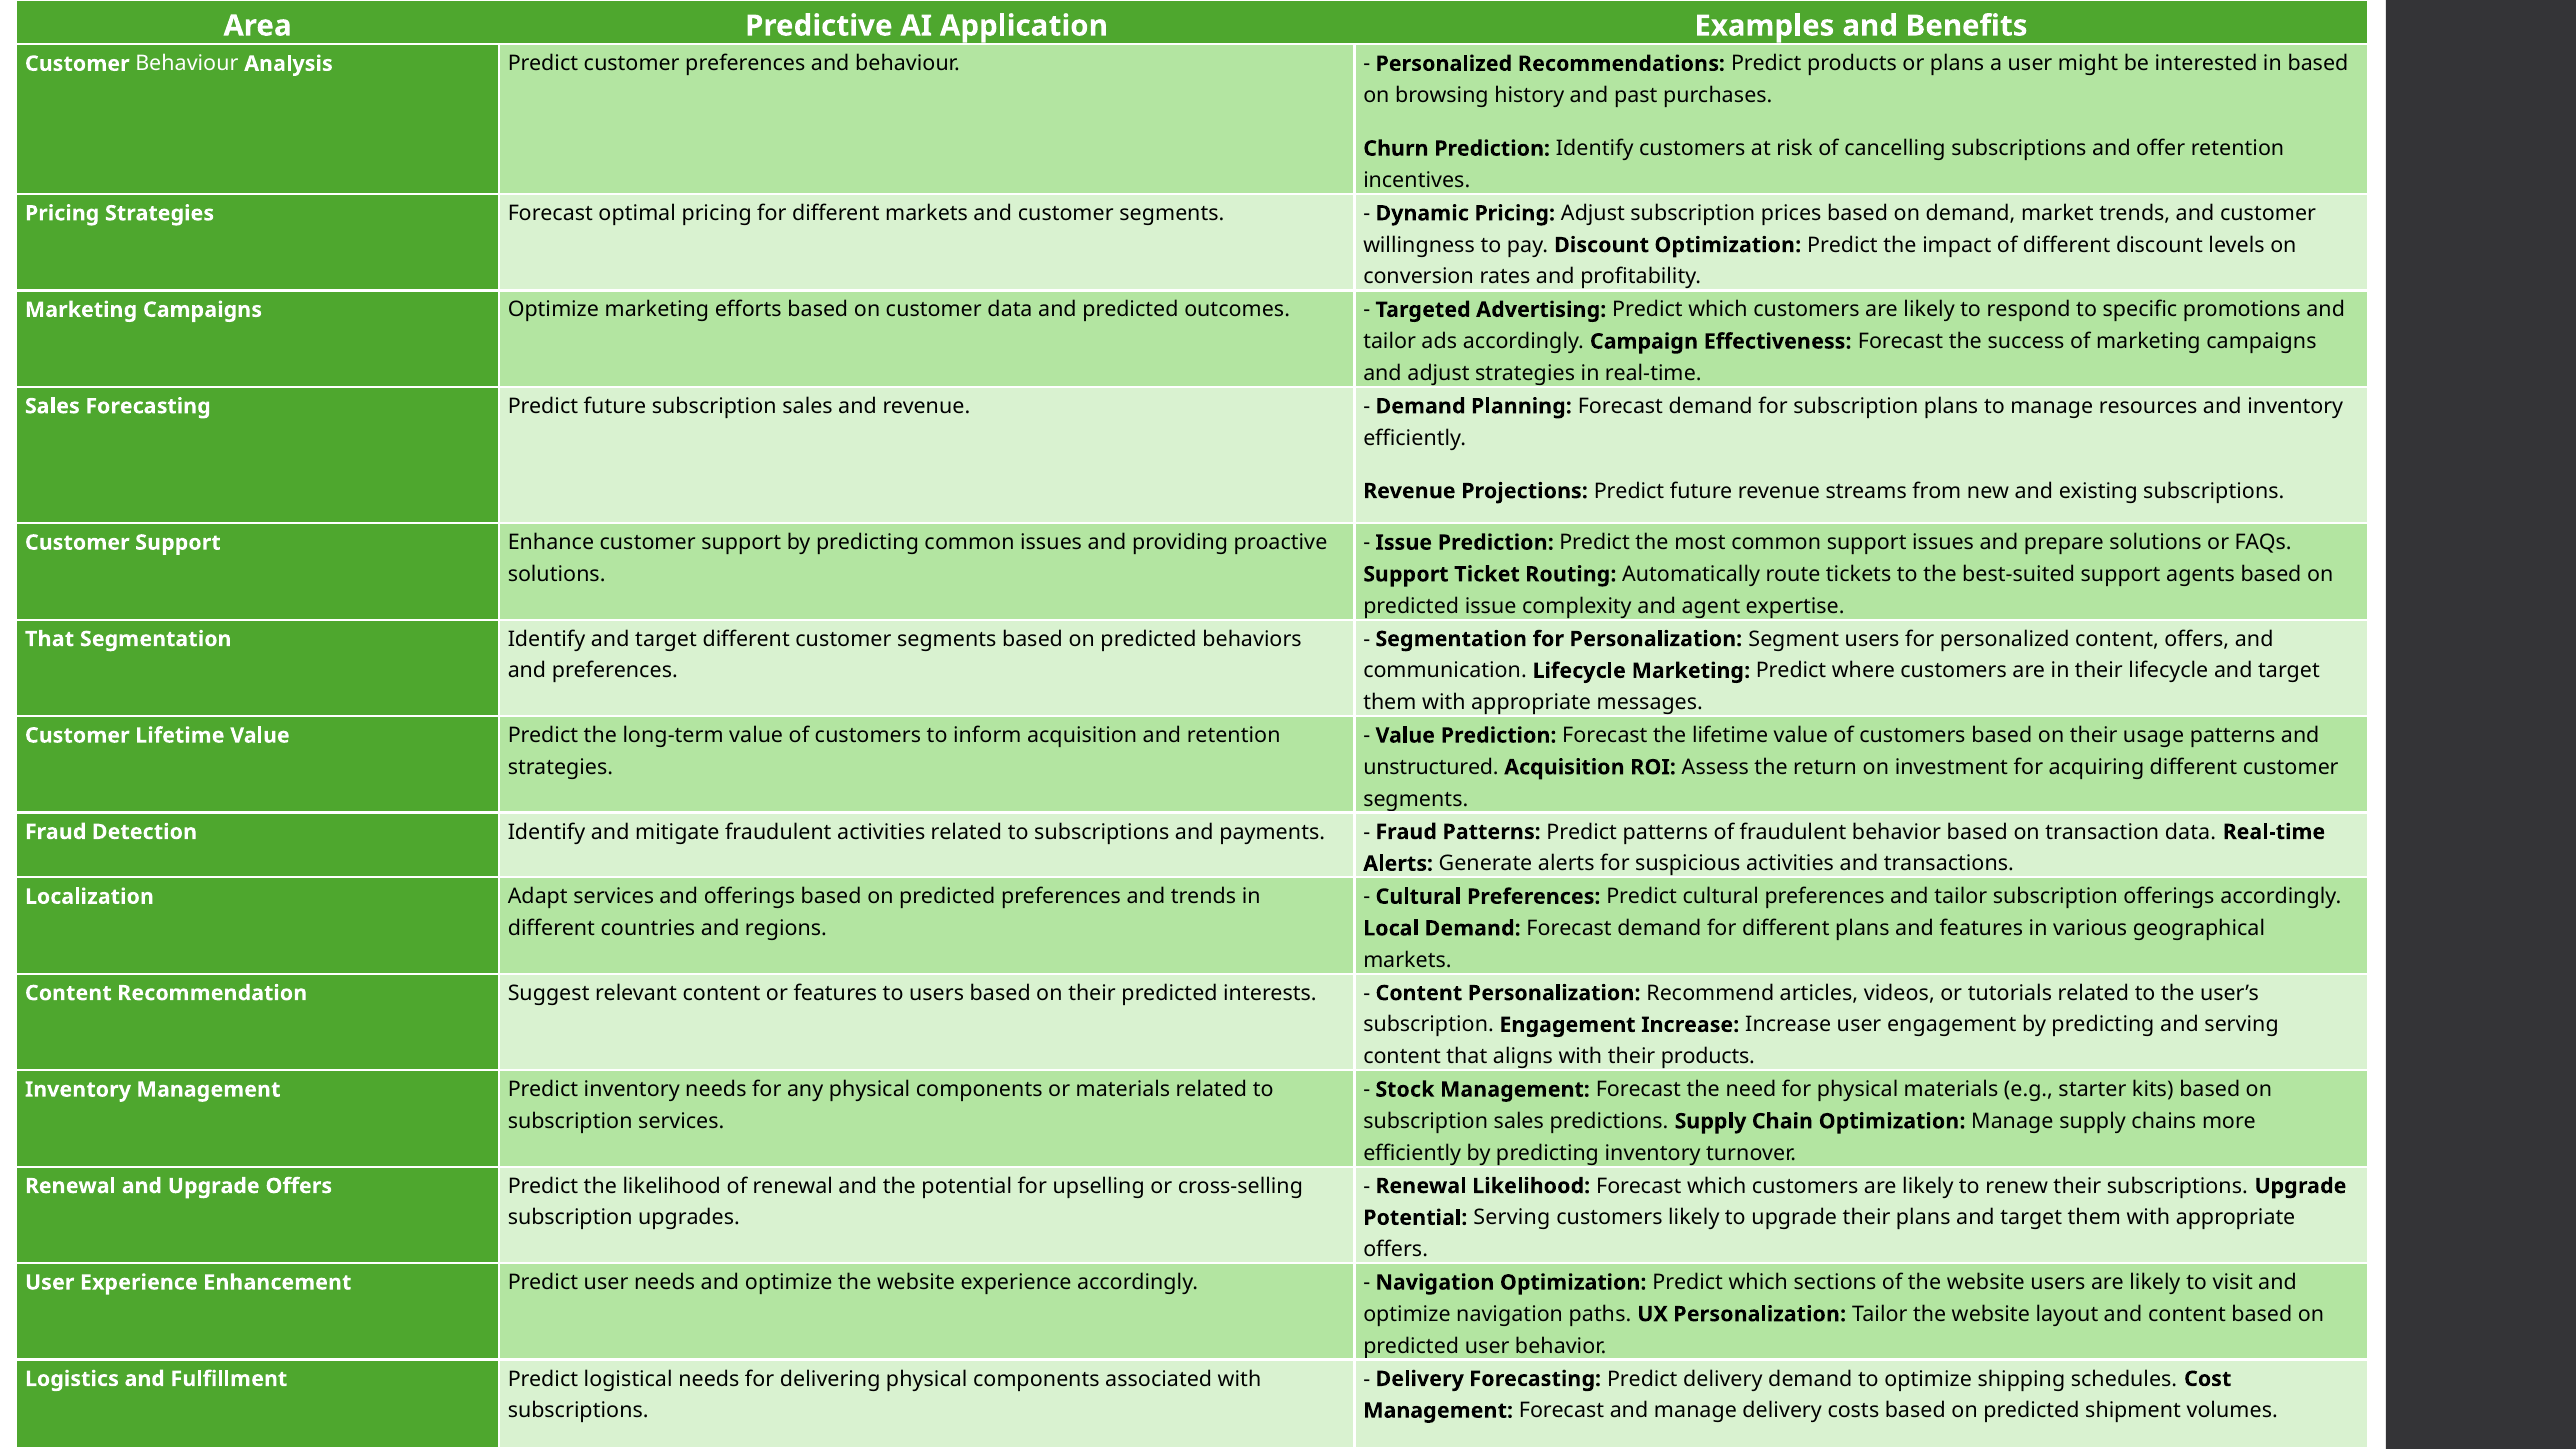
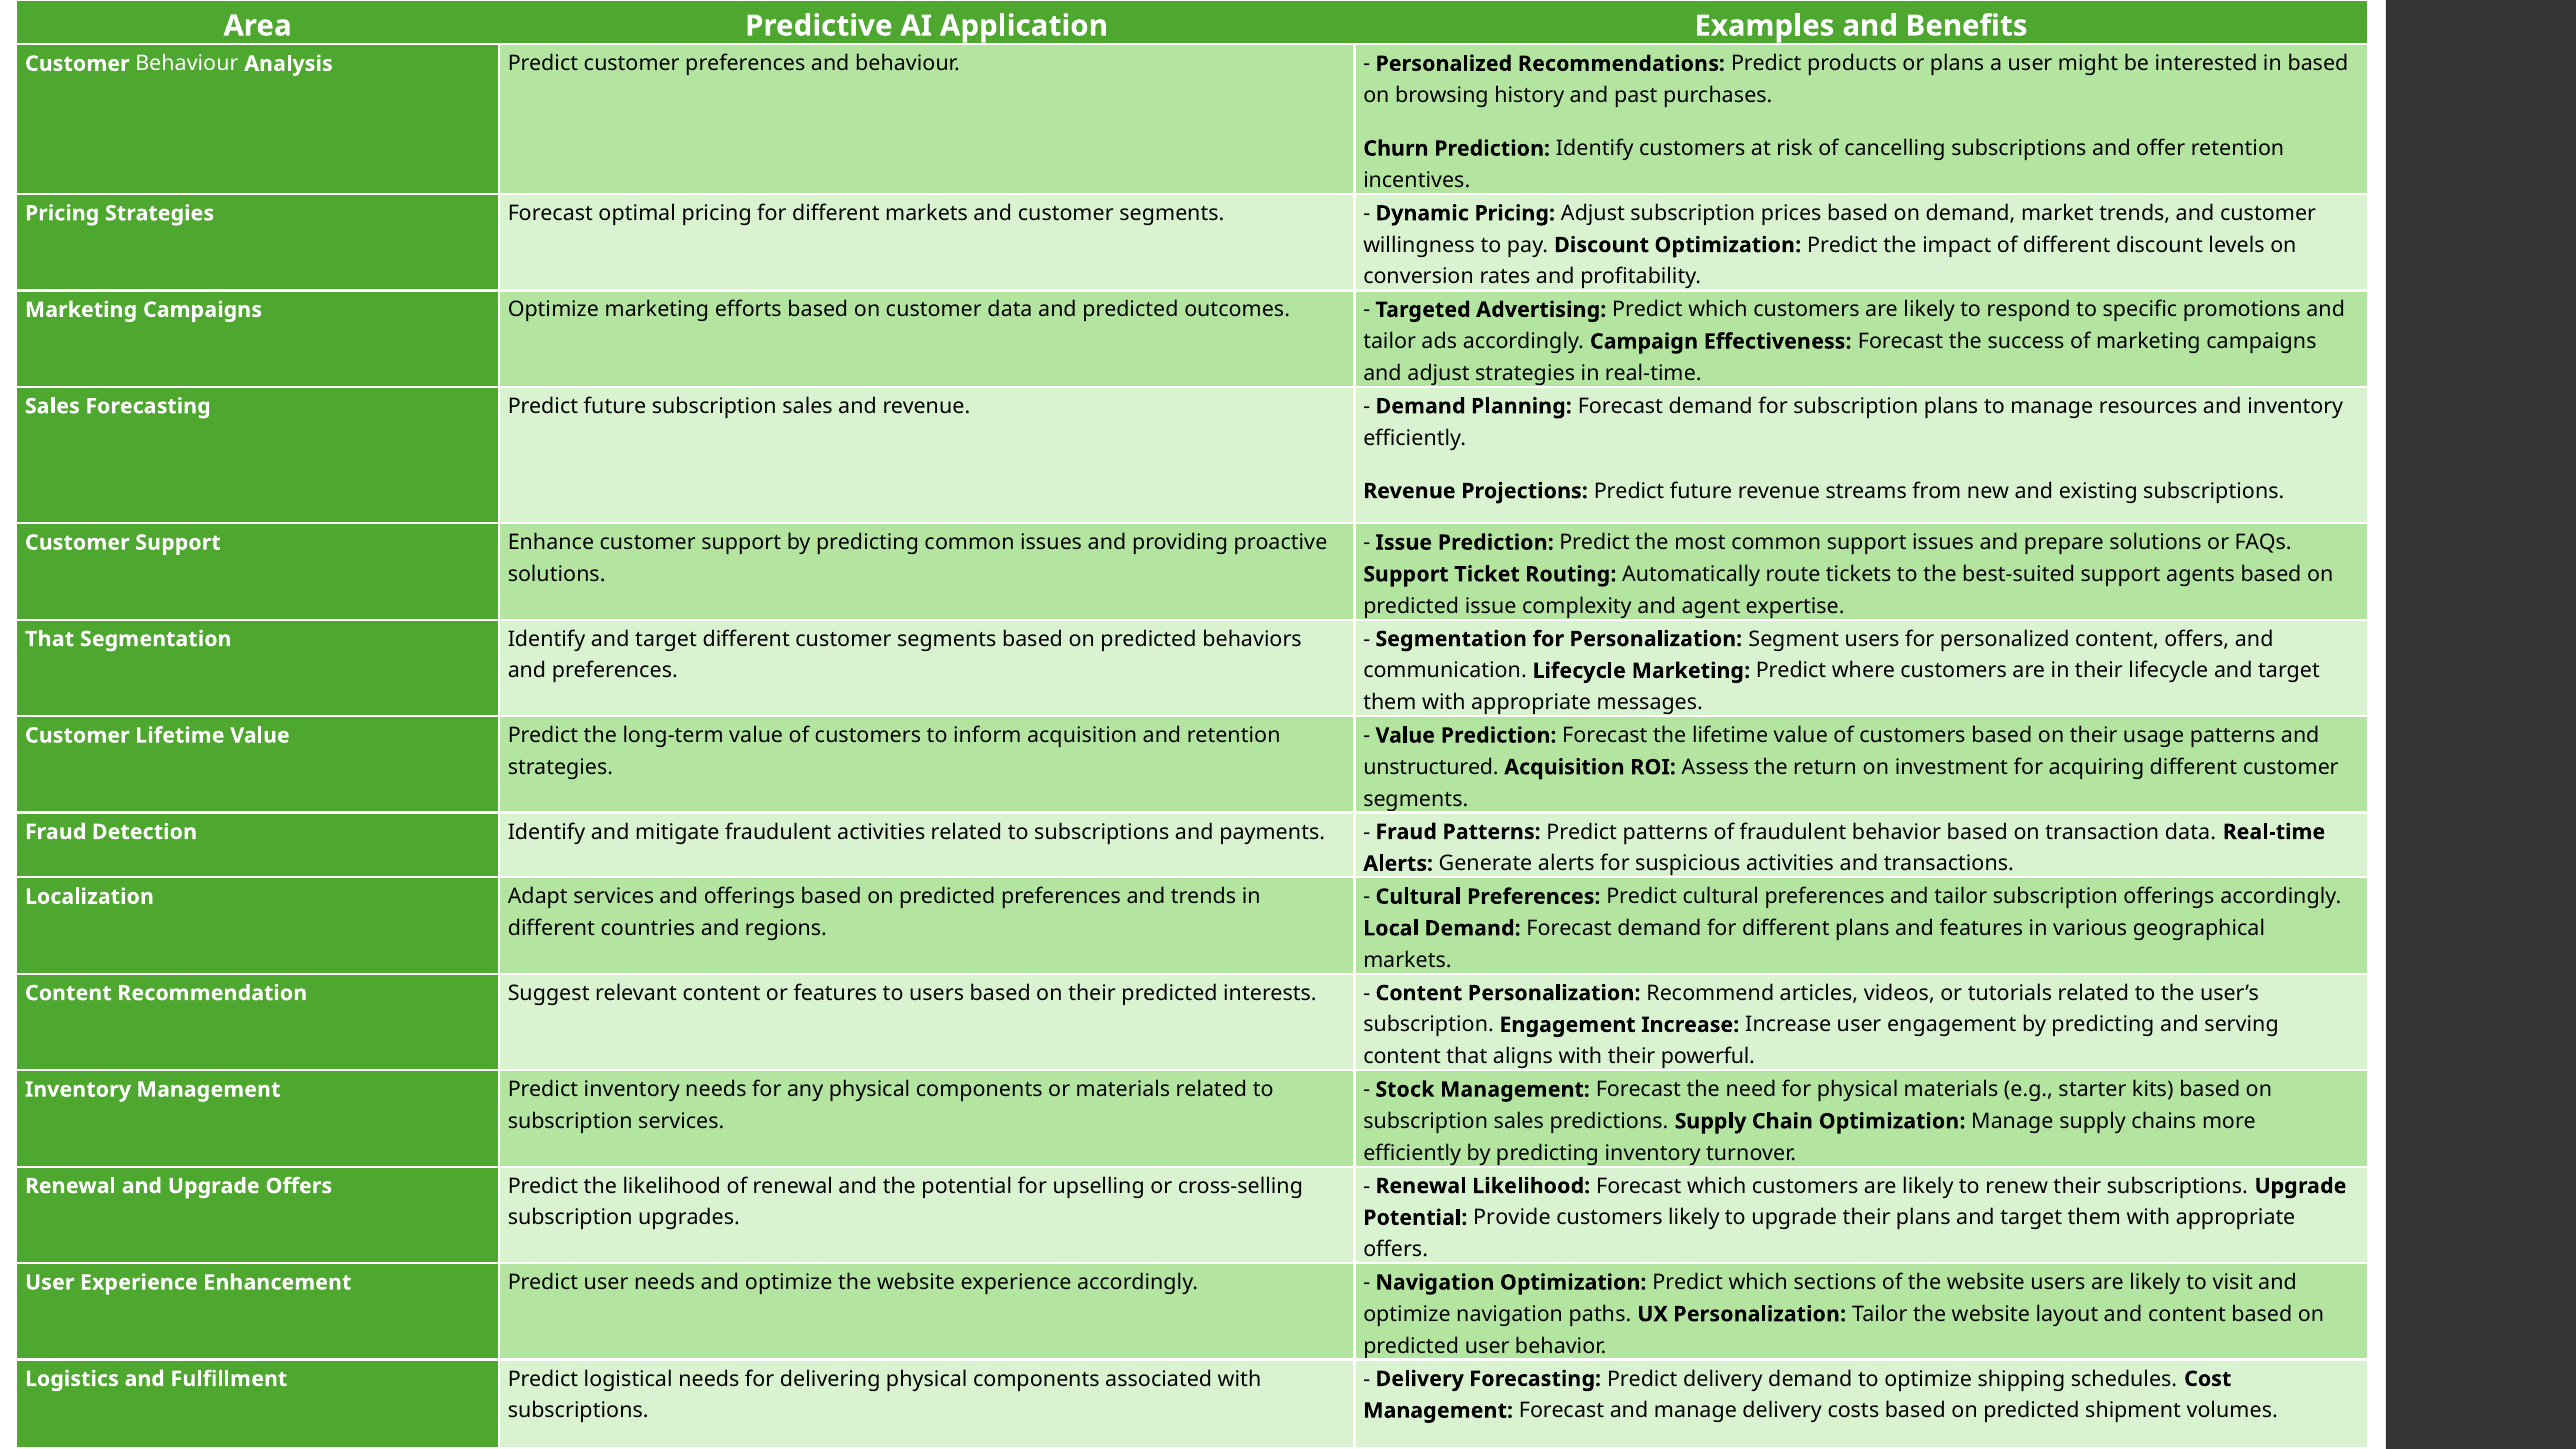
their products: products -> powerful
Potential Serving: Serving -> Provide
